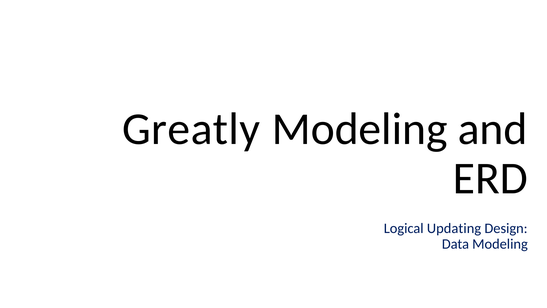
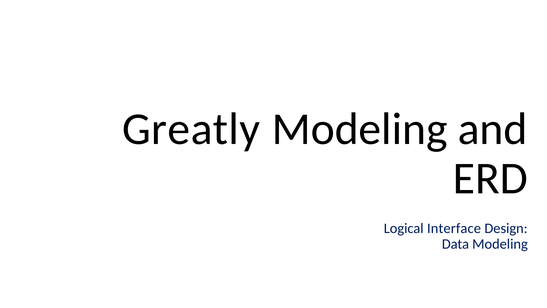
Updating: Updating -> Interface
